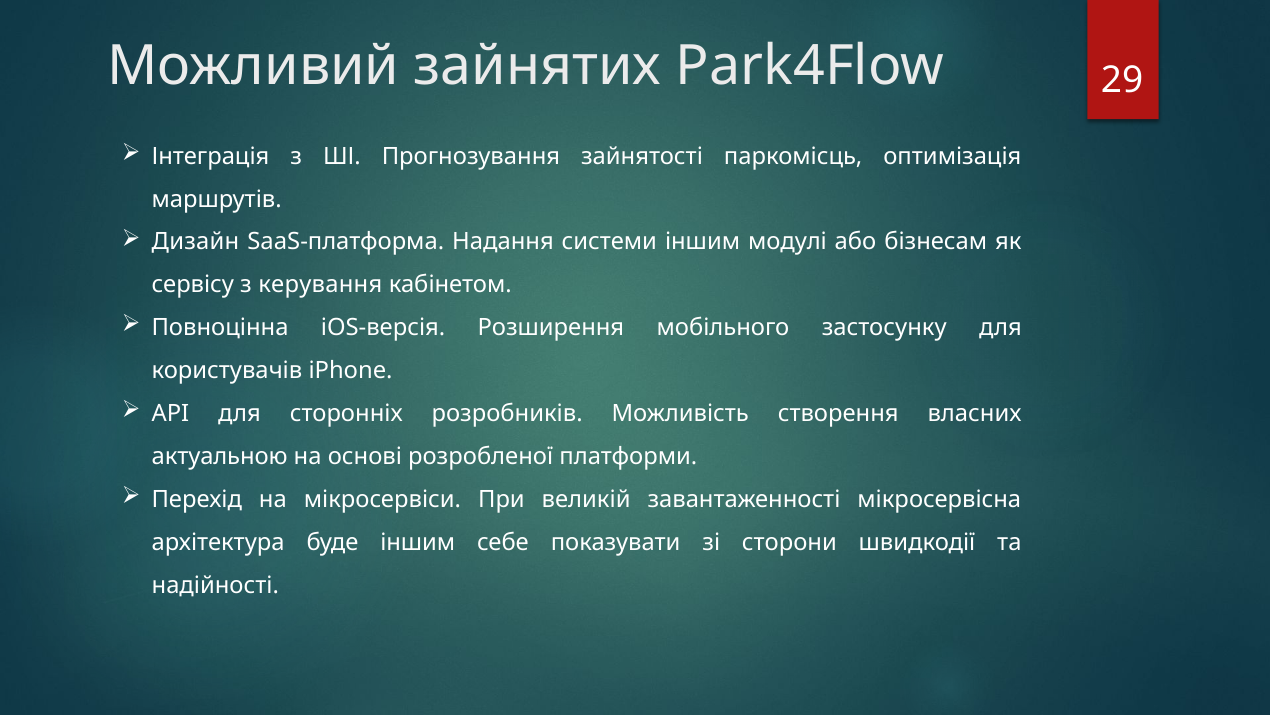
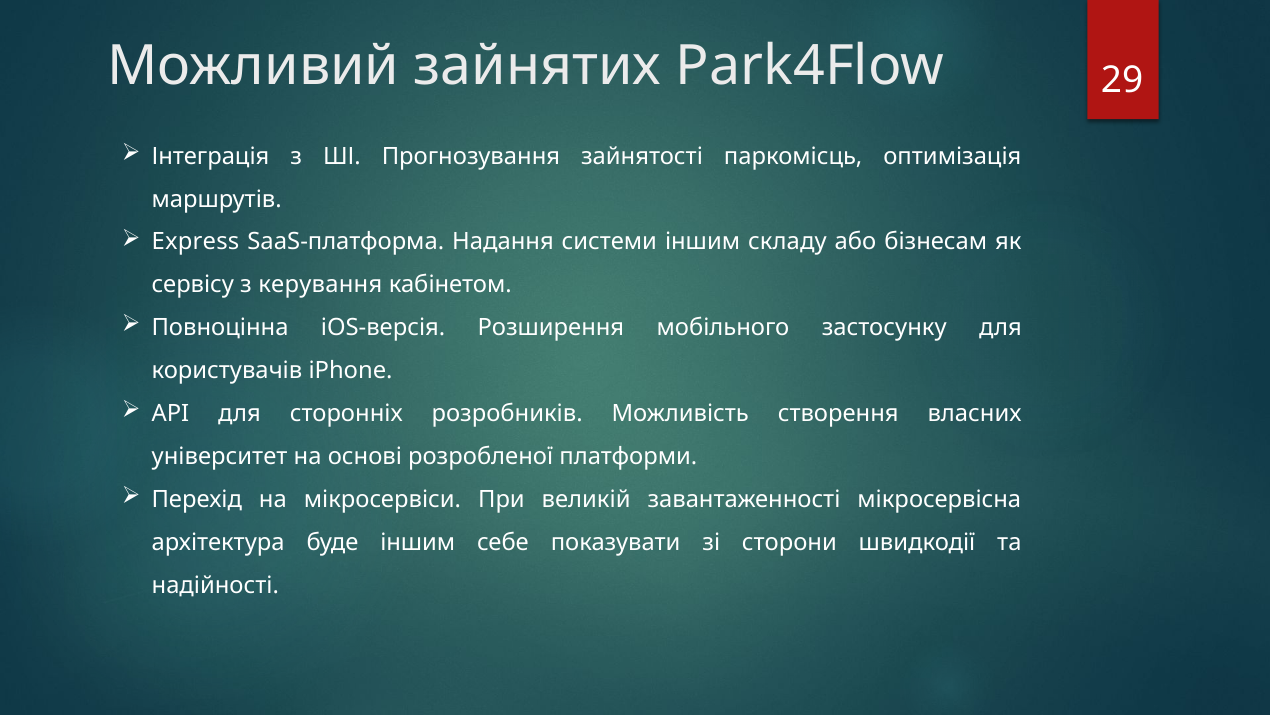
Дизайн: Дизайн -> Express
модулі: модулі -> складу
актуальною: актуальною -> університет
